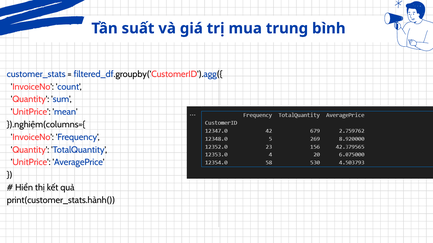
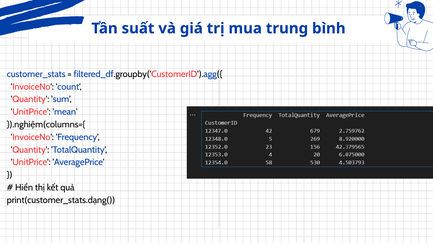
print(customer_stats.hành(: print(customer_stats.hành( -> print(customer_stats.dạng(
